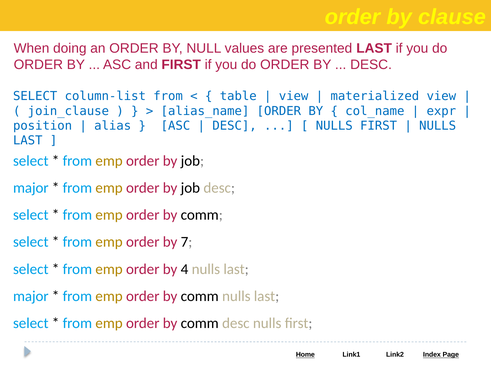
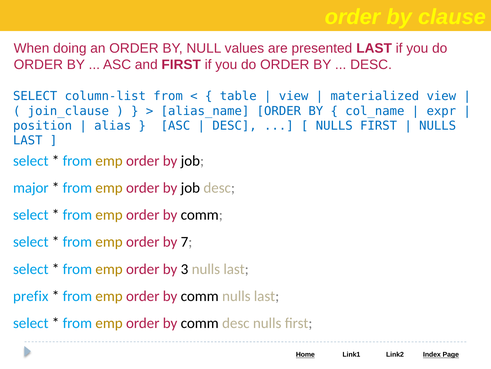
4: 4 -> 3
major at (31, 295): major -> prefix
